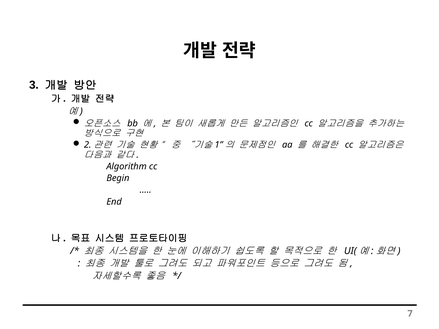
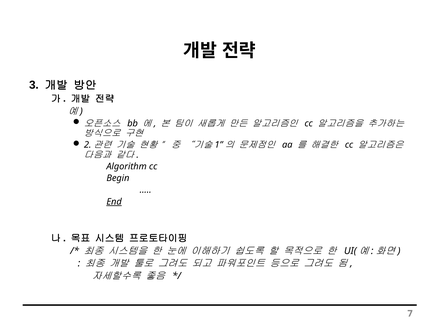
End underline: none -> present
